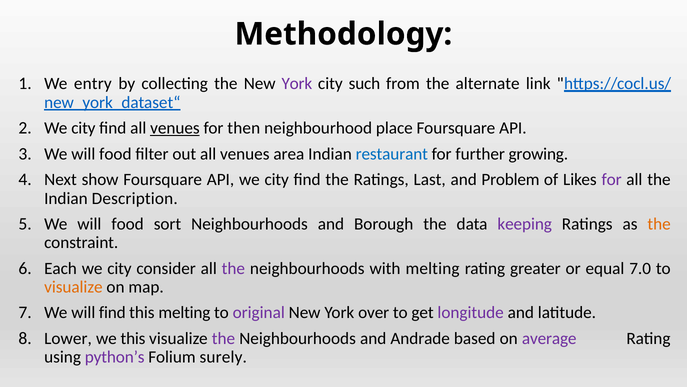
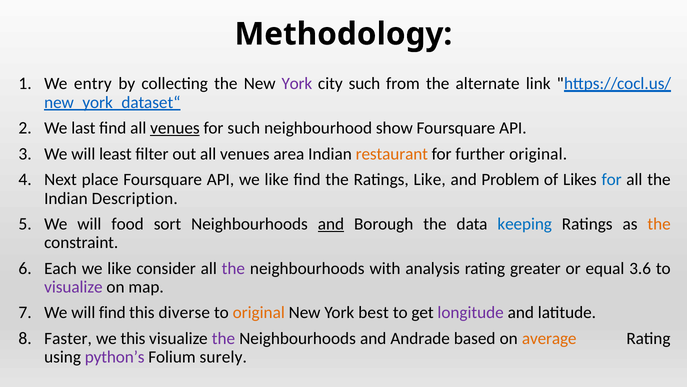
city at (83, 128): city -> last
for then: then -> such
place: place -> show
food at (115, 154): food -> least
restaurant colour: blue -> orange
further growing: growing -> original
show: show -> place
API we city: city -> like
Ratings Last: Last -> Like
for at (612, 180) colour: purple -> blue
and at (331, 224) underline: none -> present
keeping colour: purple -> blue
city at (119, 268): city -> like
with melting: melting -> analysis
7.0: 7.0 -> 3.6
visualize at (73, 287) colour: orange -> purple
this melting: melting -> diverse
original at (259, 312) colour: purple -> orange
over: over -> best
Lower: Lower -> Faster
average colour: purple -> orange
